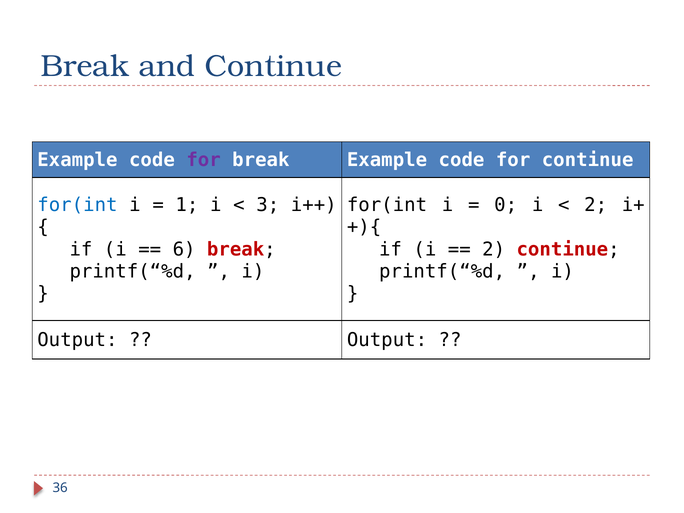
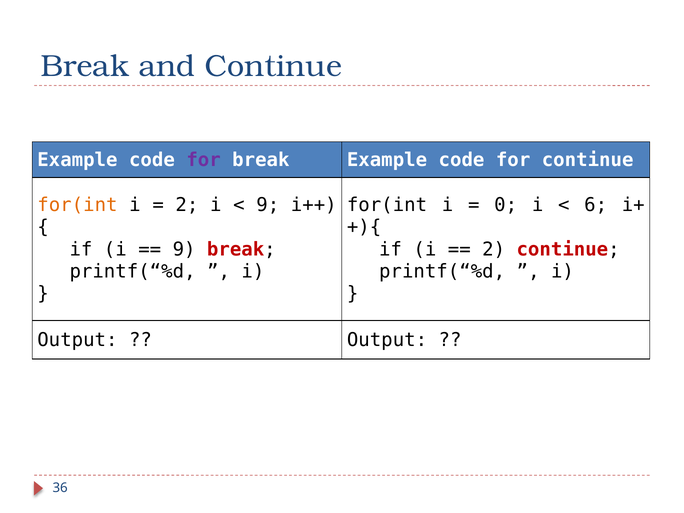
for(int at (77, 205) colour: blue -> orange
1 at (187, 205): 1 -> 2
3 at (268, 205): 3 -> 9
2 at (596, 205): 2 -> 6
6 at (184, 249): 6 -> 9
